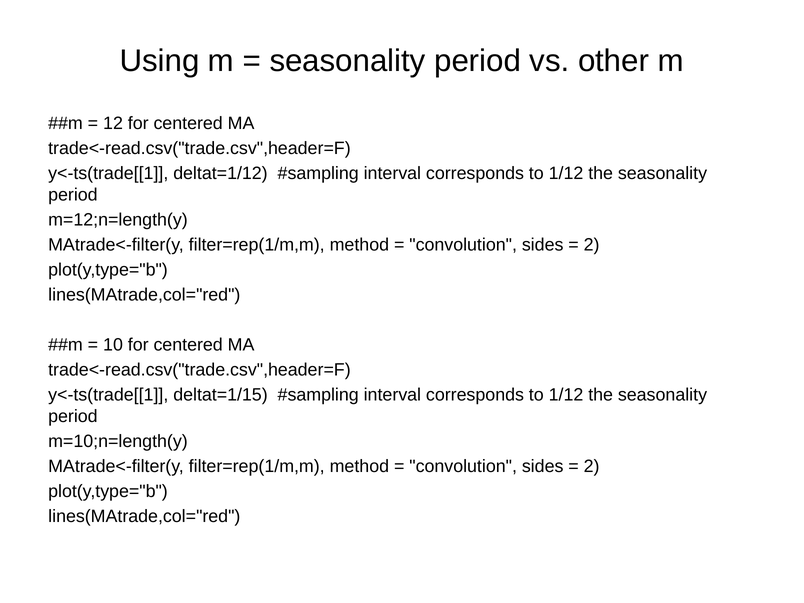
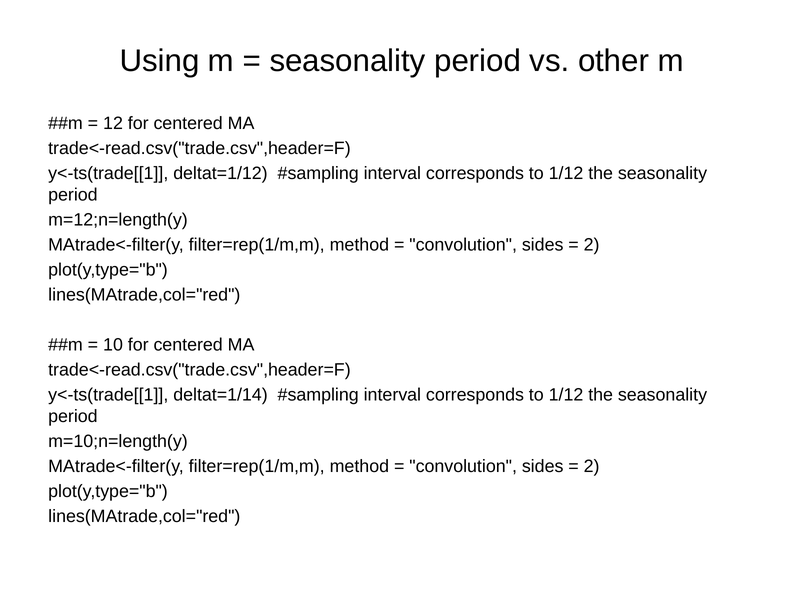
deltat=1/15: deltat=1/15 -> deltat=1/14
